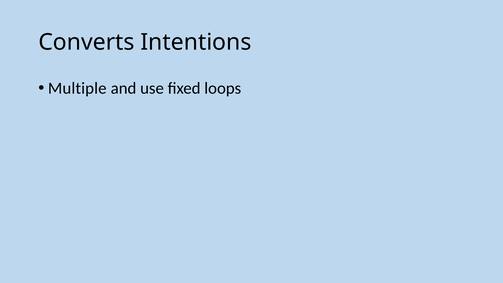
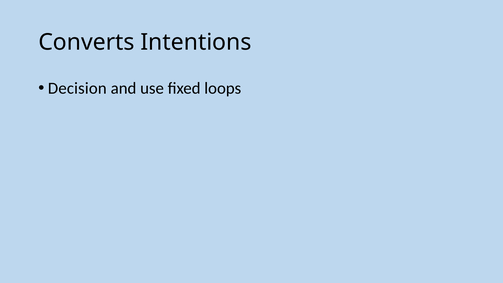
Multiple: Multiple -> Decision
